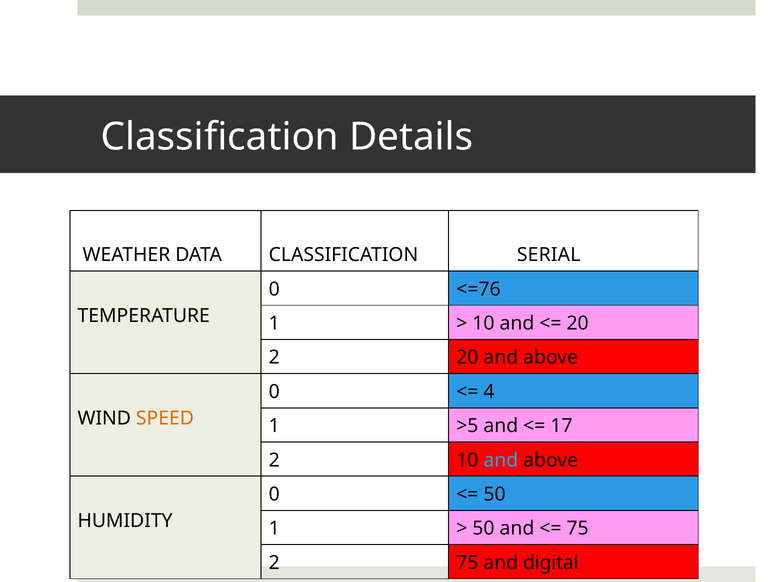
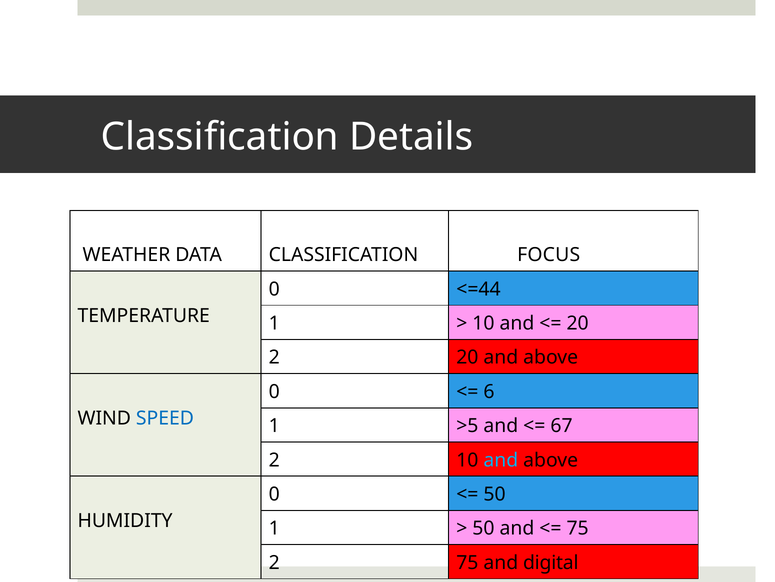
SERIAL: SERIAL -> FOCUS
<=76: <=76 -> <=44
4: 4 -> 6
SPEED colour: orange -> blue
17: 17 -> 67
